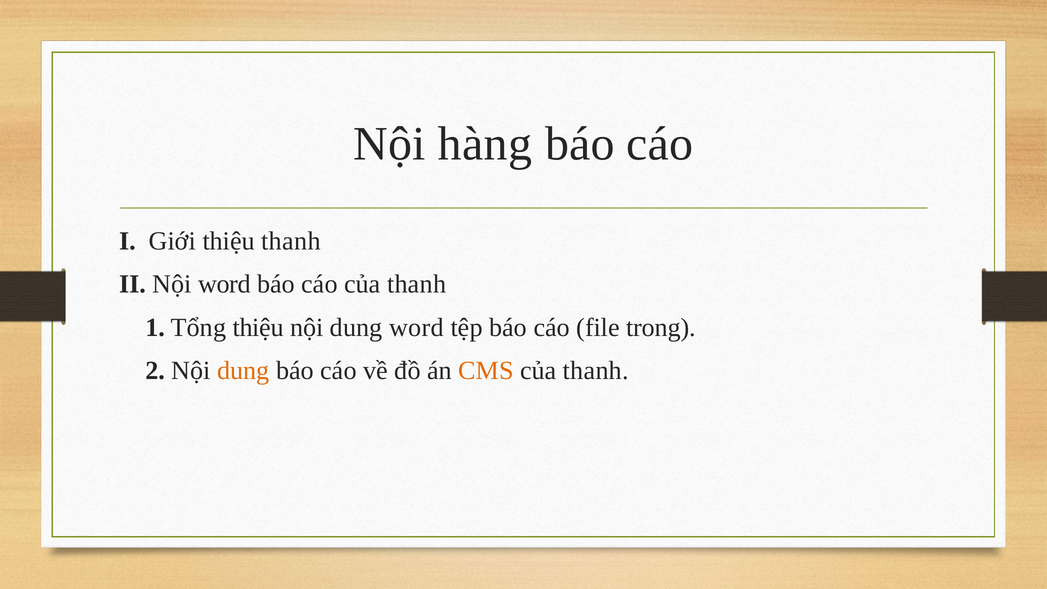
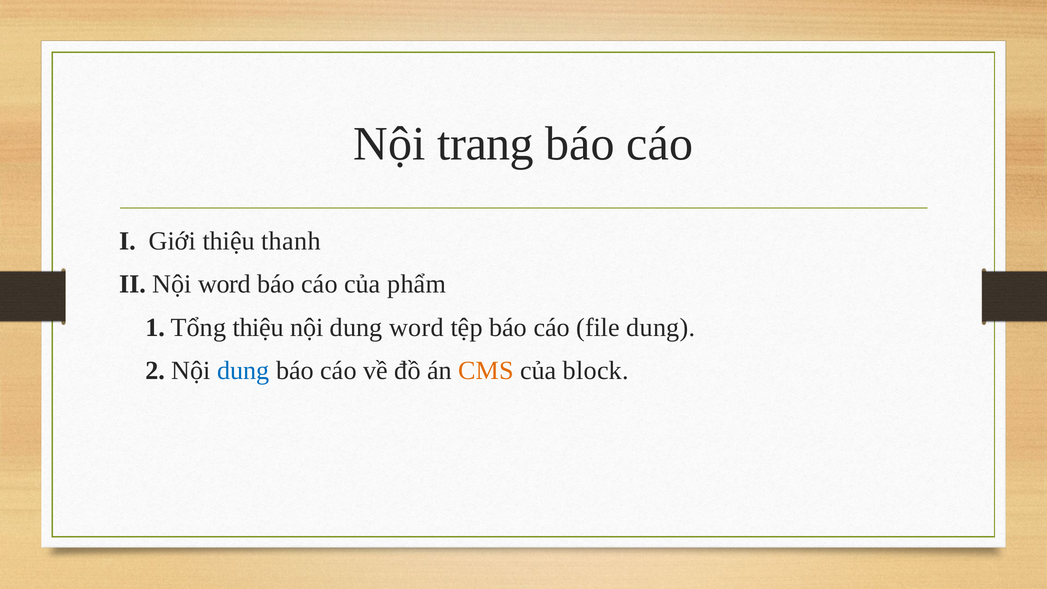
hàng: hàng -> trang
cáo của thanh: thanh -> phẩm
file trong: trong -> dung
dung at (243, 371) colour: orange -> blue
thanh at (596, 371): thanh -> block
